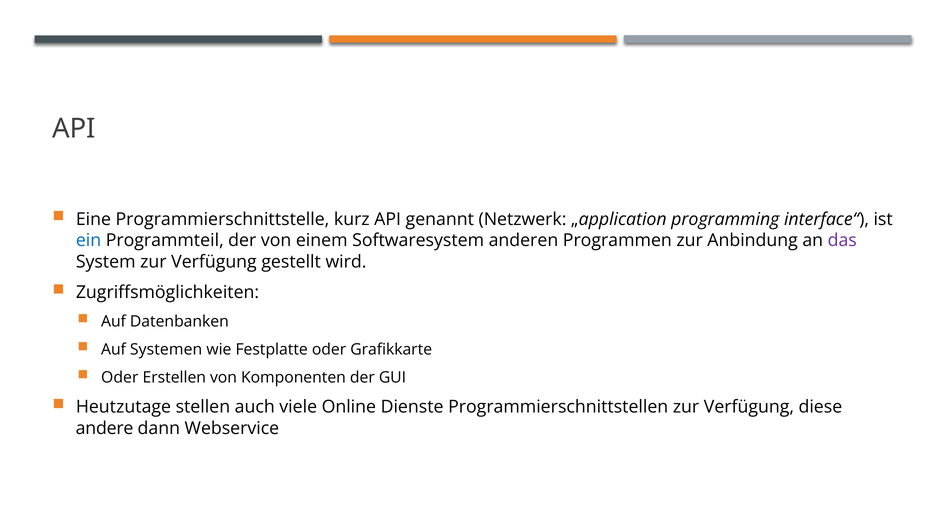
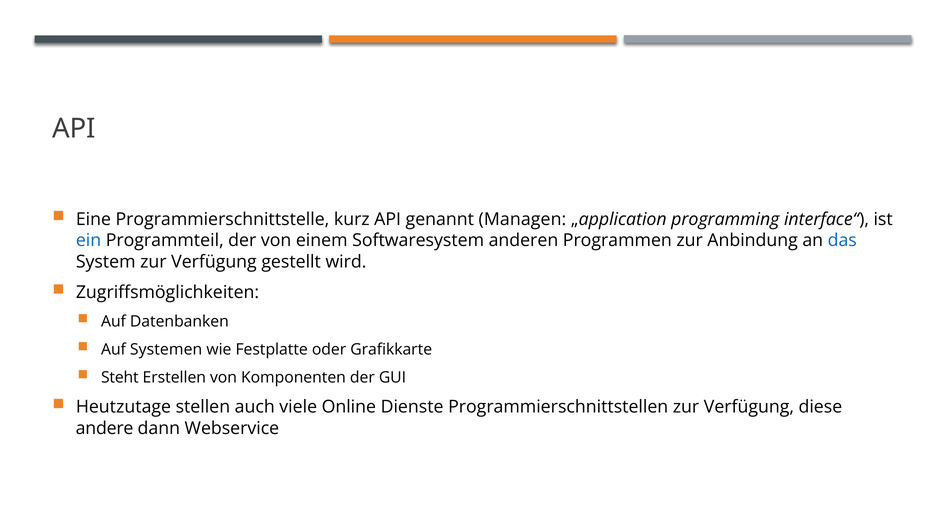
Netzwerk: Netzwerk -> Managen
das colour: purple -> blue
Oder at (120, 377): Oder -> Steht
